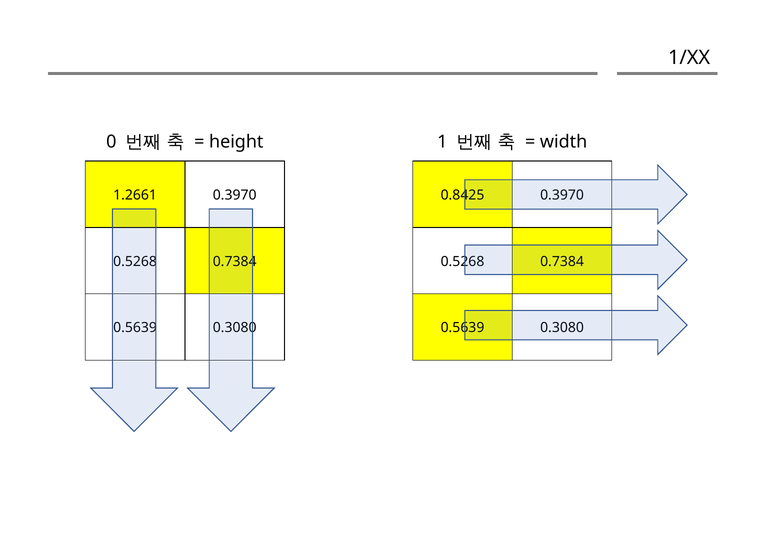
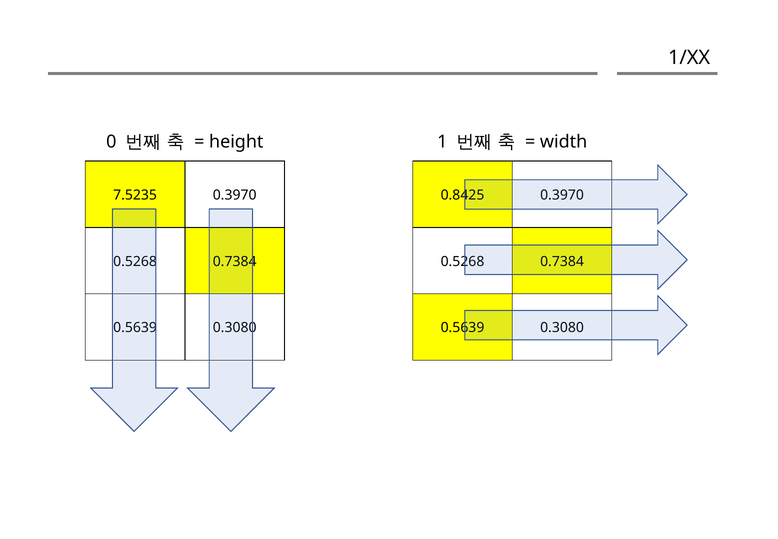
1.2661: 1.2661 -> 7.5235
